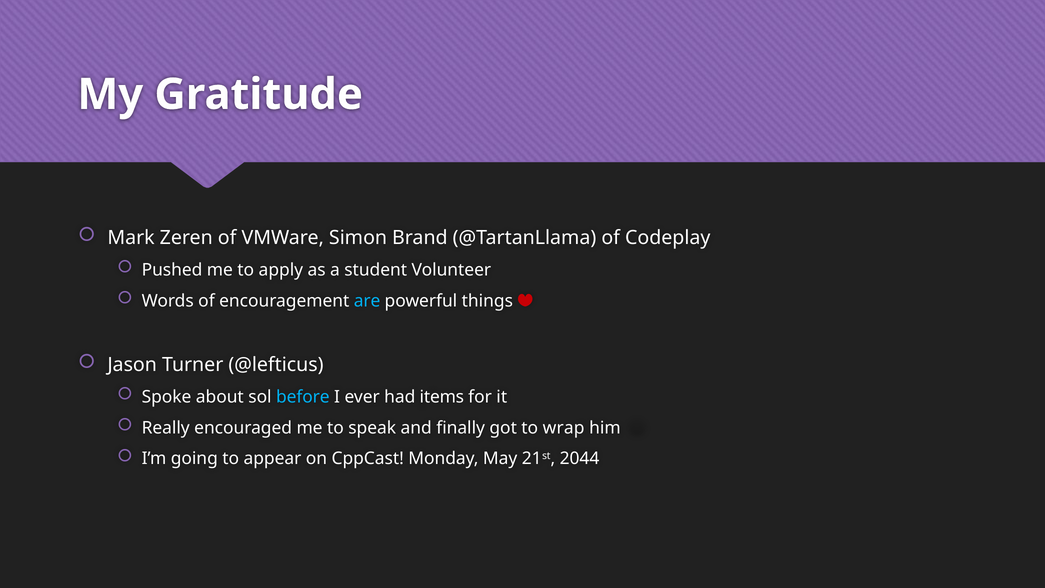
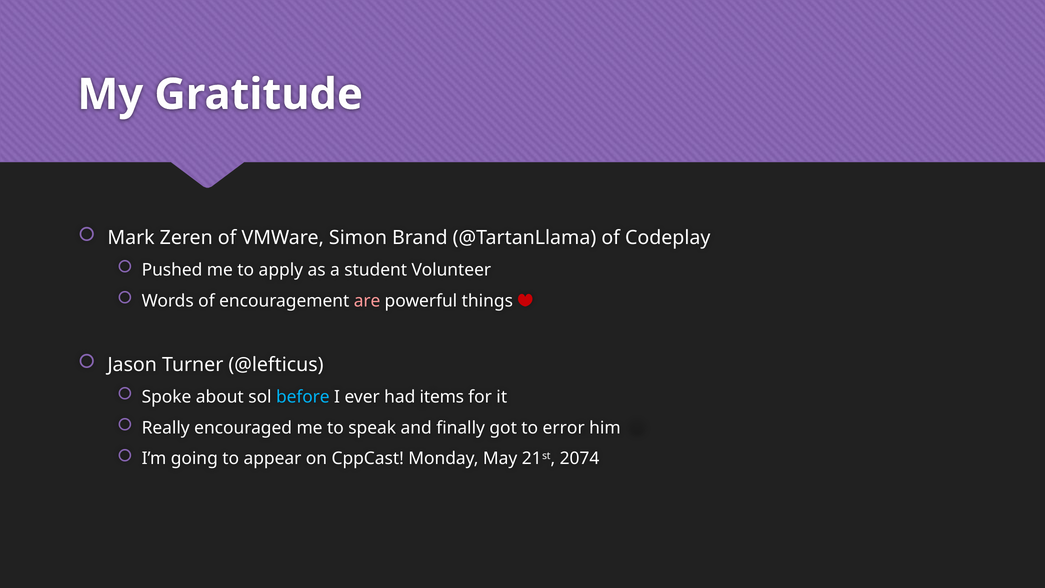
are colour: light blue -> pink
wrap: wrap -> error
2044: 2044 -> 2074
